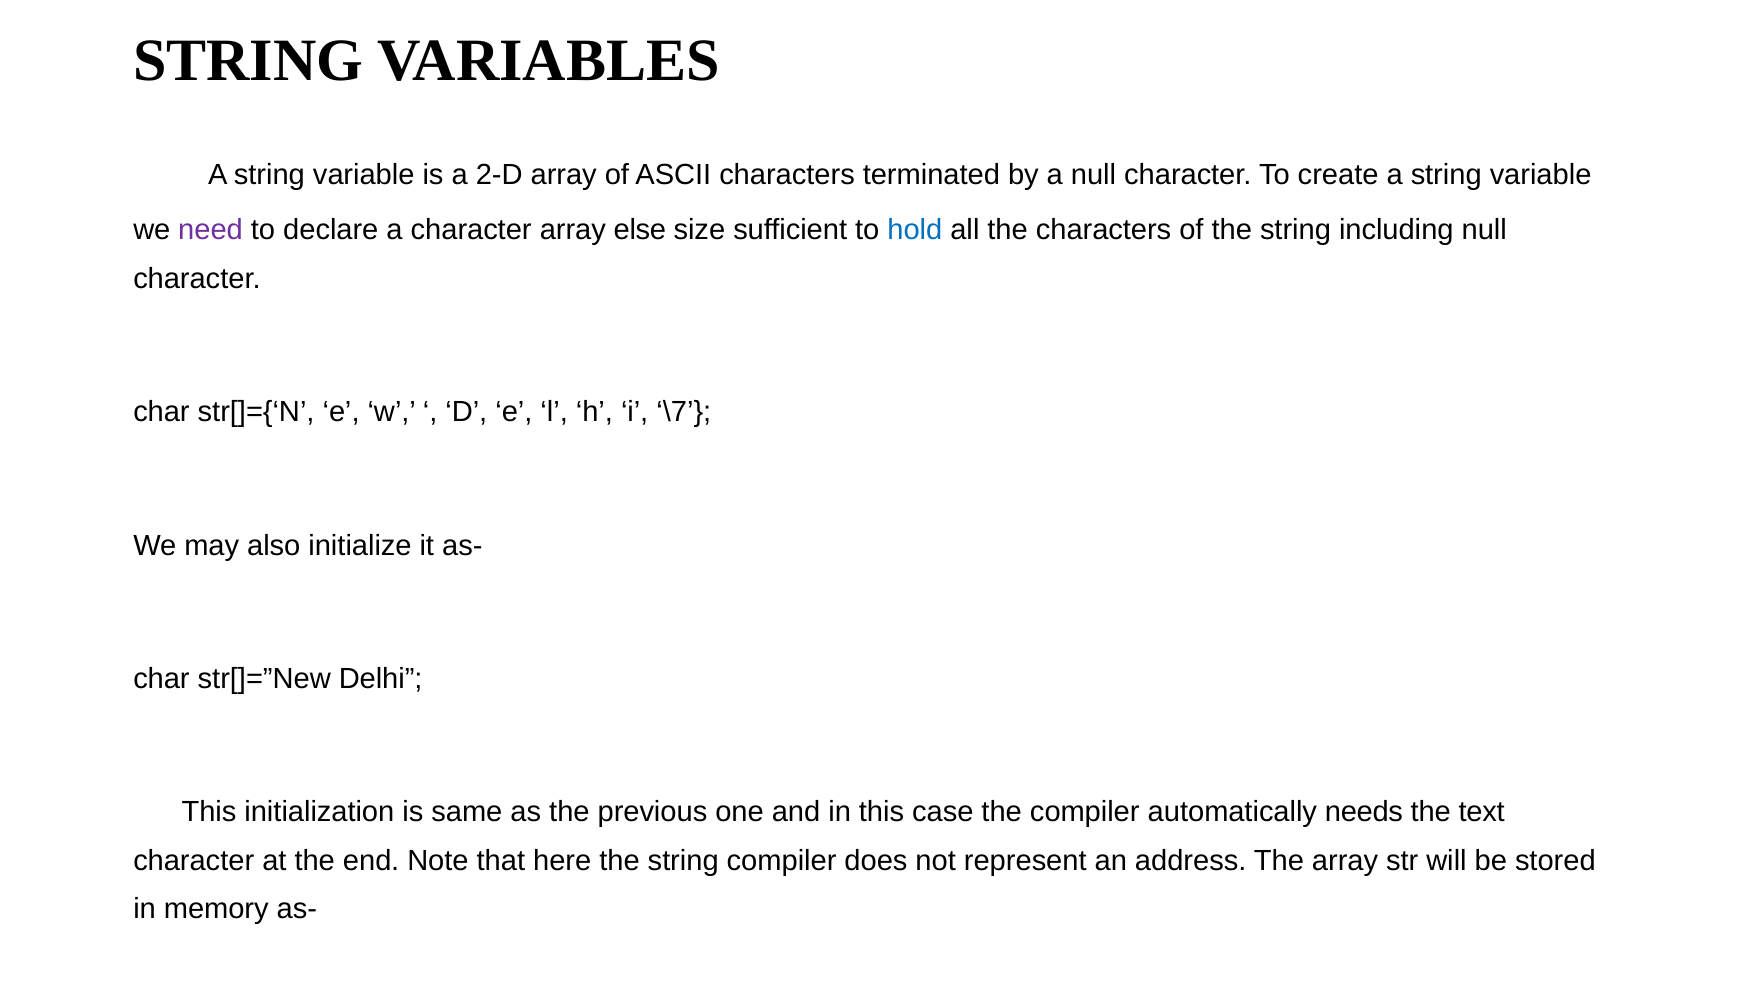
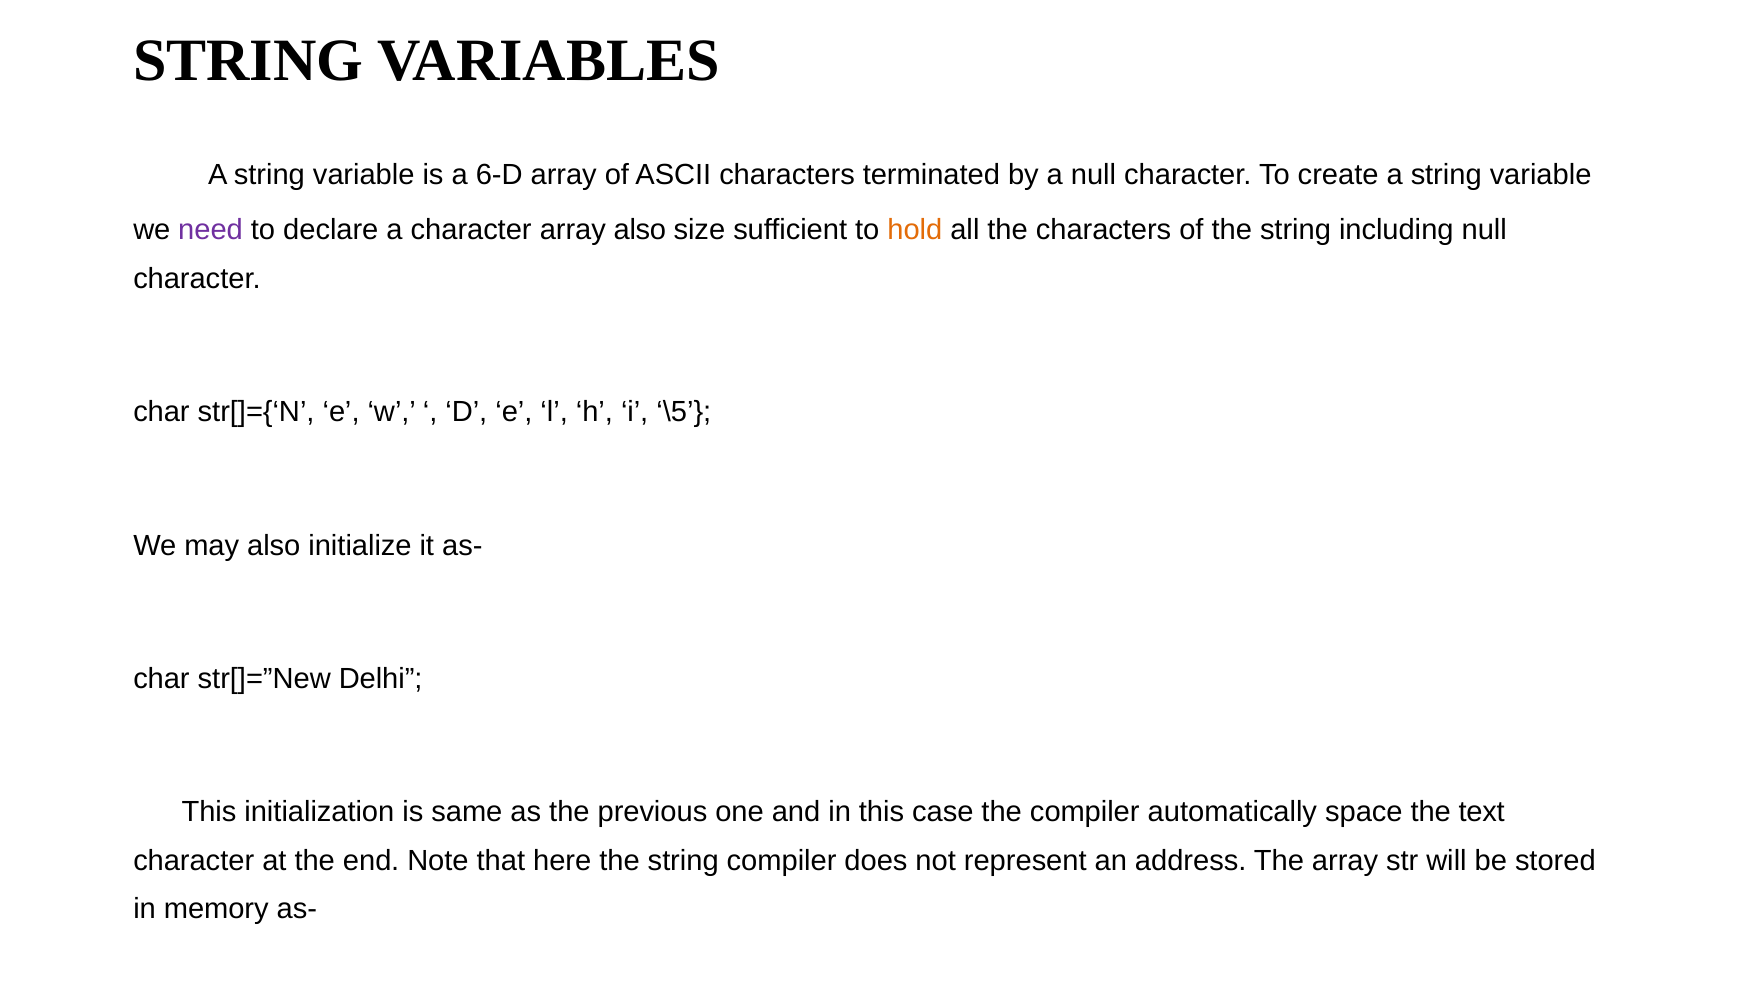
2-D: 2-D -> 6-D
array else: else -> also
hold colour: blue -> orange
\7: \7 -> \5
needs: needs -> space
